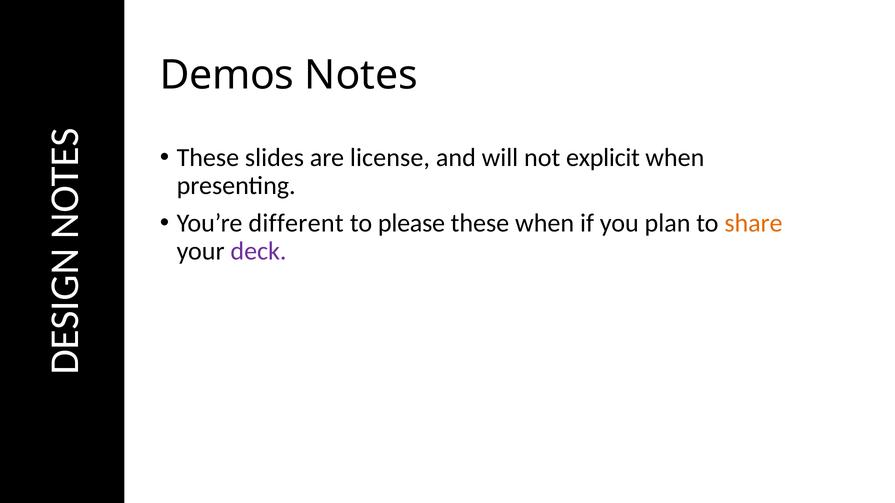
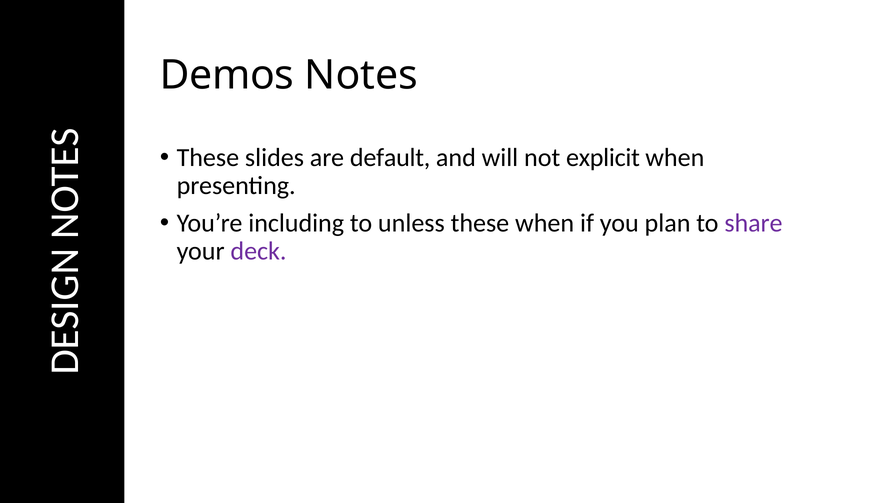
license: license -> default
different: different -> including
please: please -> unless
share colour: orange -> purple
